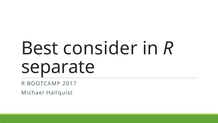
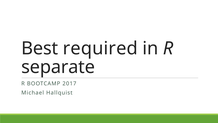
consider: consider -> required
